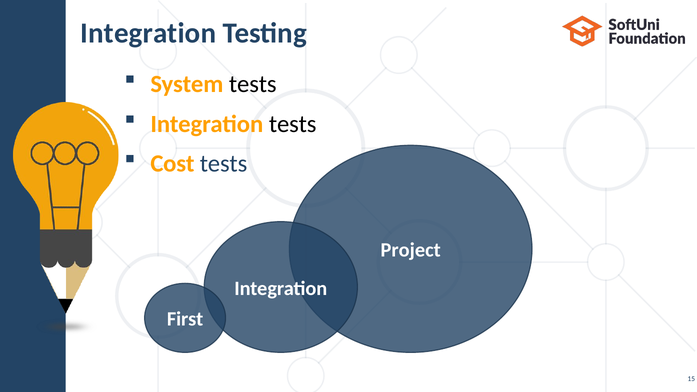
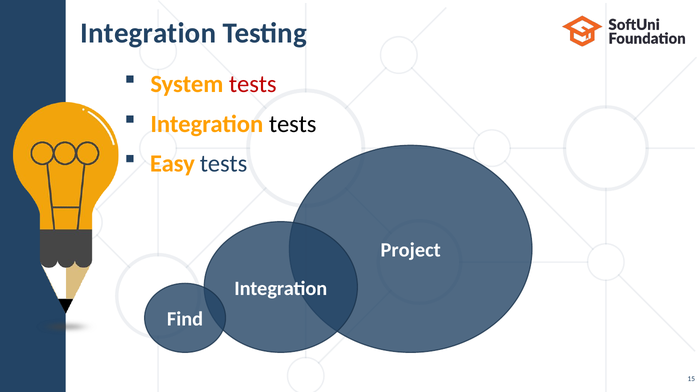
tests at (253, 84) colour: black -> red
Cost: Cost -> Easy
First: First -> Find
